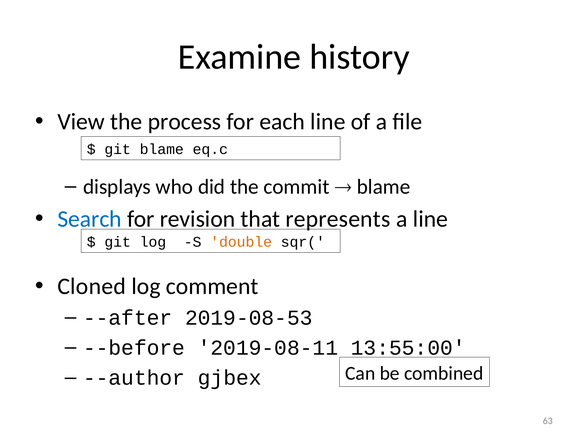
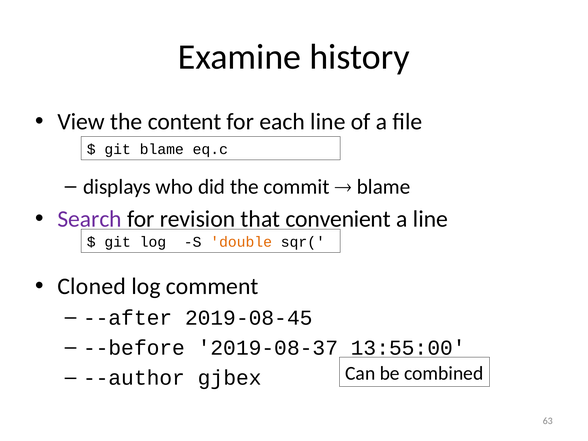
process: process -> content
Search colour: blue -> purple
represents: represents -> convenient
2019-08-53: 2019-08-53 -> 2019-08-45
2019-08-11: 2019-08-11 -> 2019-08-37
